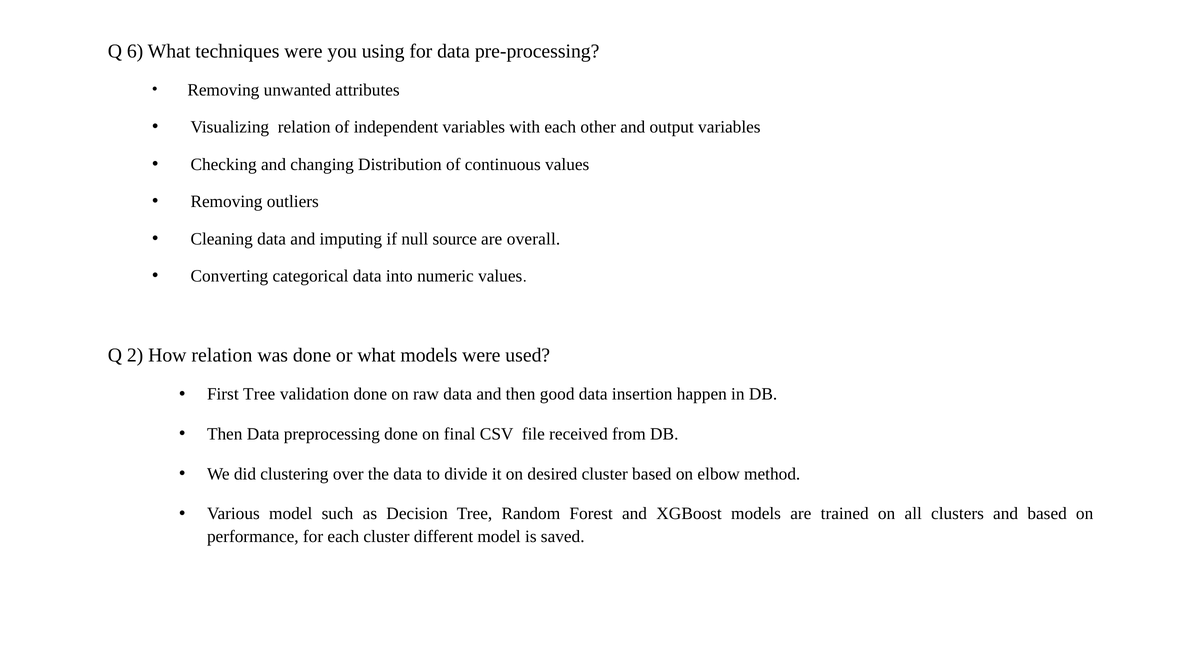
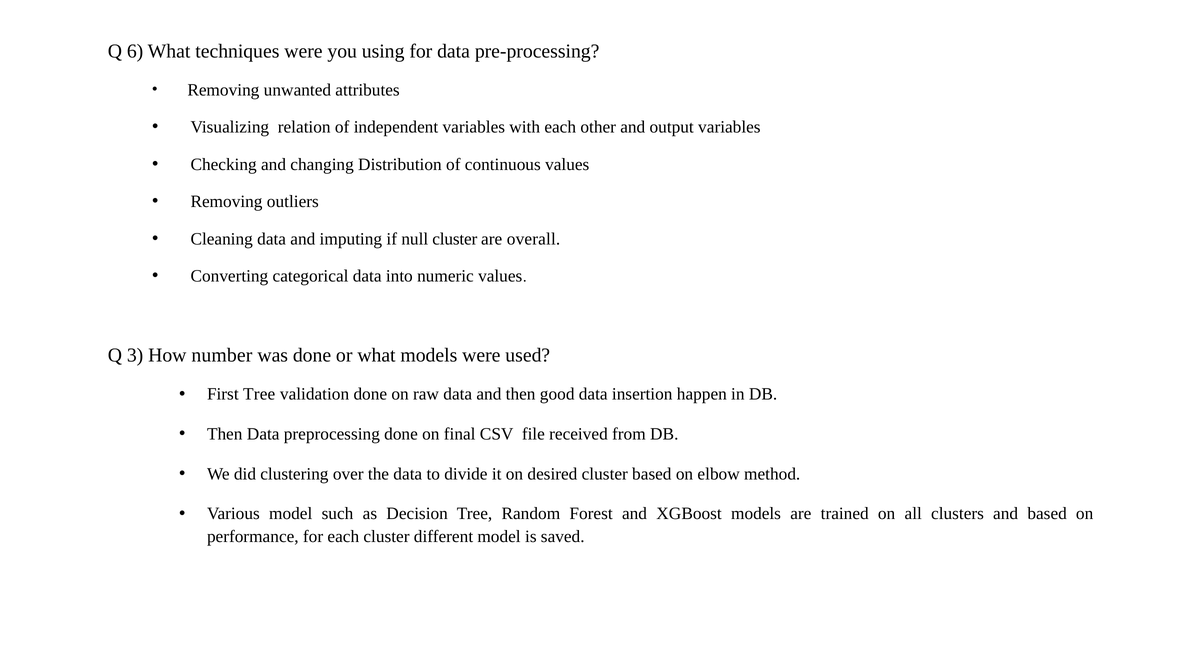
null source: source -> cluster
2: 2 -> 3
How relation: relation -> number
